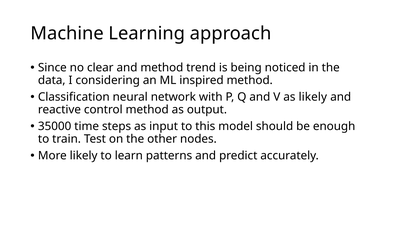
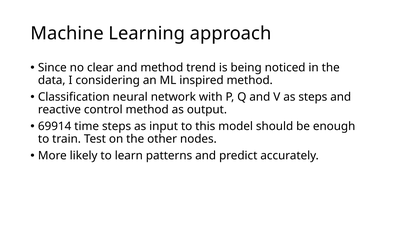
as likely: likely -> steps
35000: 35000 -> 69914
